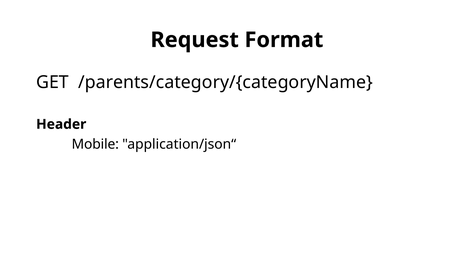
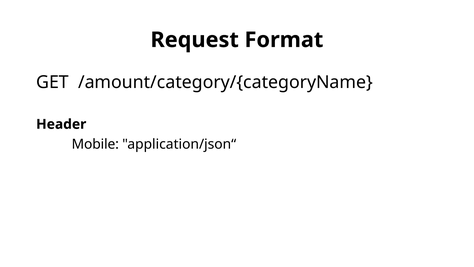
/parents/category/{categoryName: /parents/category/{categoryName -> /amount/category/{categoryName
